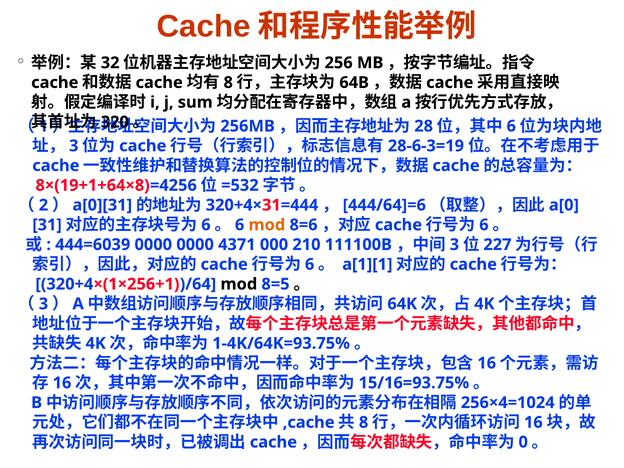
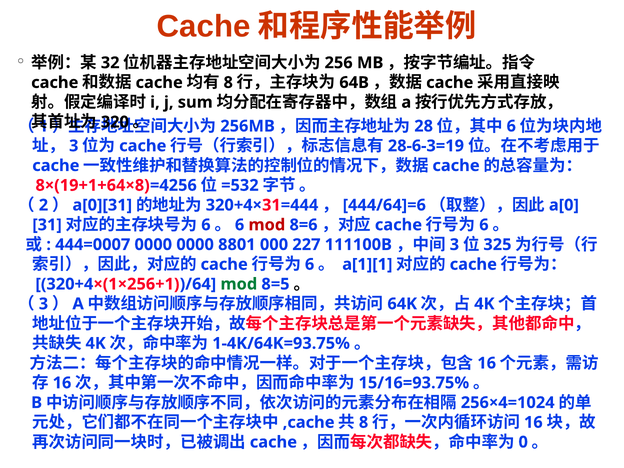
mod at (267, 225) colour: orange -> red
444=6039: 444=6039 -> 444=0007
4371: 4371 -> 8801
210: 210 -> 227
227: 227 -> 325
mod at (239, 284) colour: black -> green
